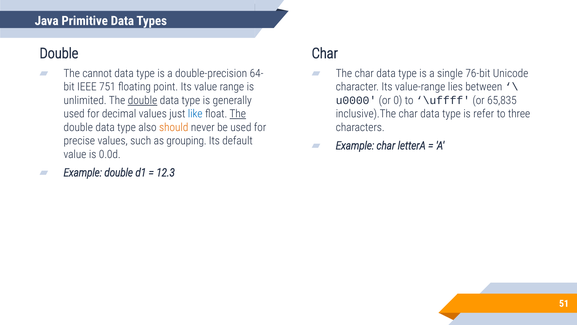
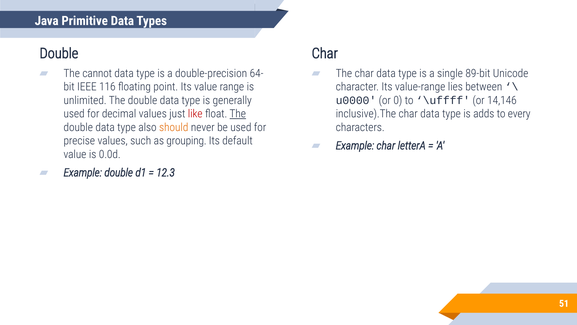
76-bit: 76-bit -> 89-bit
751: 751 -> 116
double at (143, 100) underline: present -> none
65,835: 65,835 -> 14,146
like colour: blue -> red
refer: refer -> adds
three: three -> every
